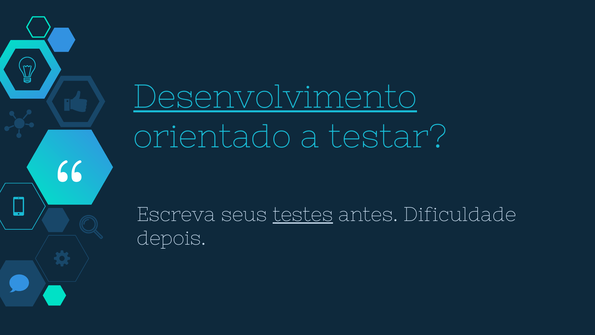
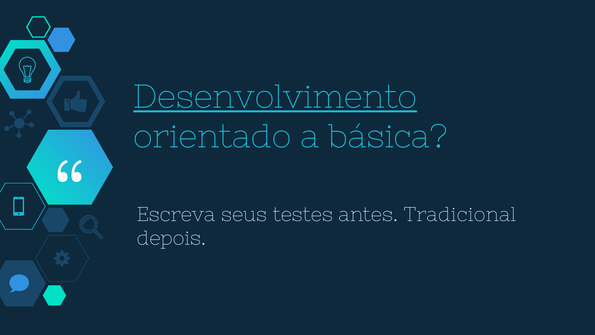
testar: testar -> básica
testes underline: present -> none
Dificuldade: Dificuldade -> Tradicional
